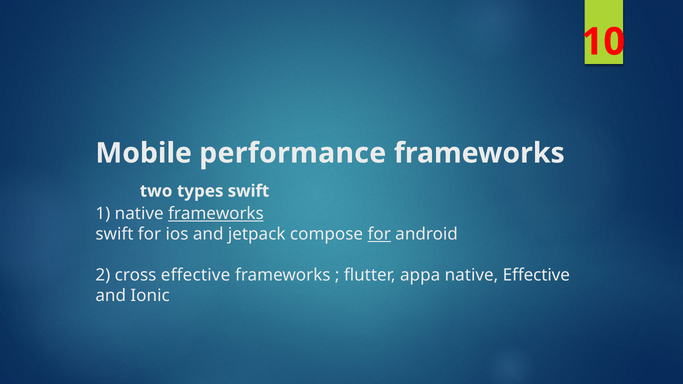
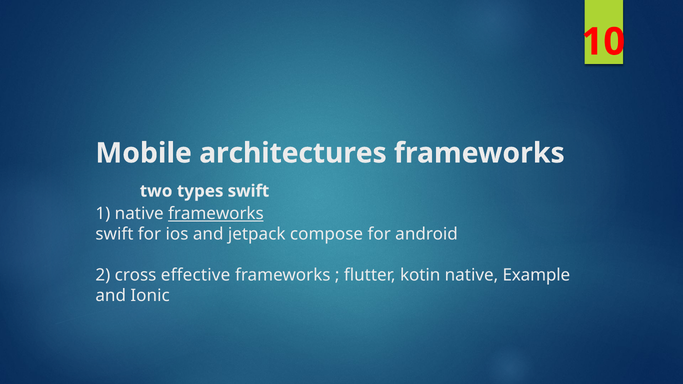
performance: performance -> architectures
for at (379, 234) underline: present -> none
appa: appa -> kotin
native Effective: Effective -> Example
